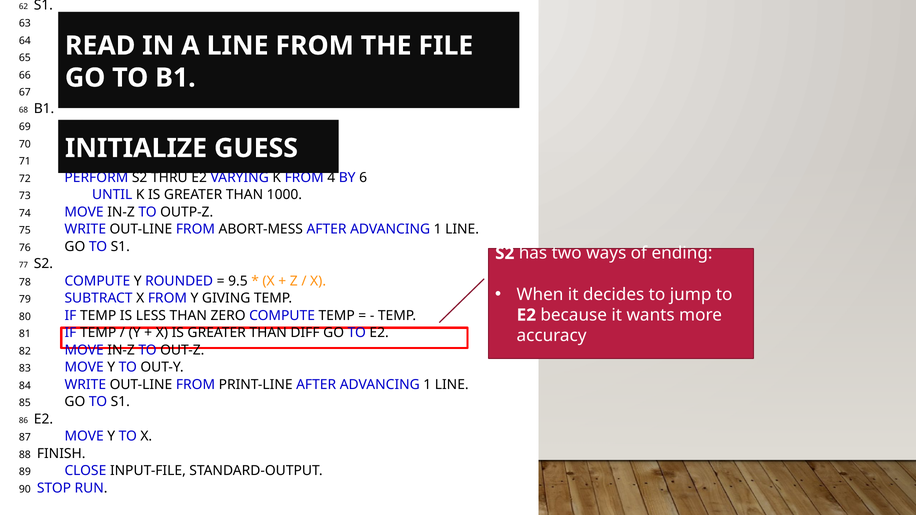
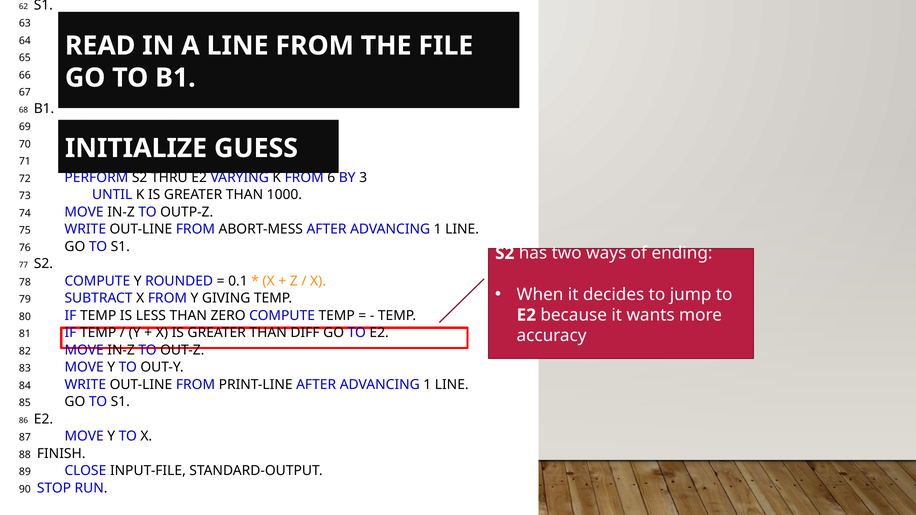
4: 4 -> 6
6: 6 -> 3
9.5: 9.5 -> 0.1
